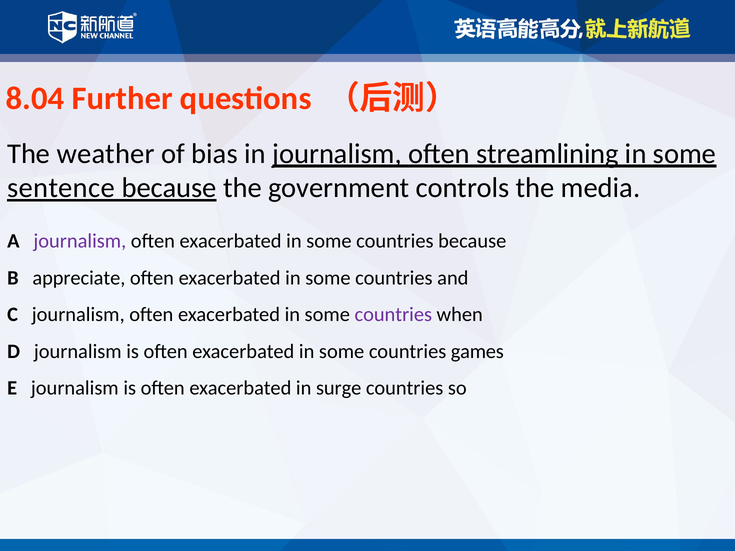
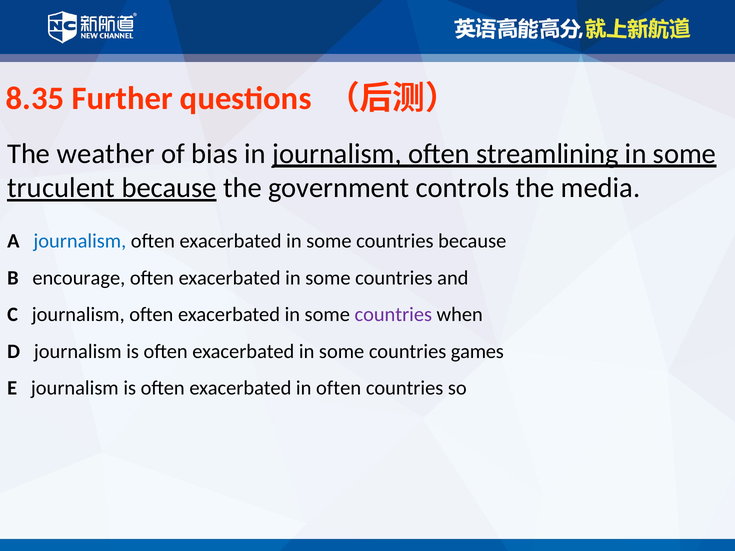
8.04: 8.04 -> 8.35
sentence: sentence -> truculent
journalism at (80, 241) colour: purple -> blue
appreciate: appreciate -> encourage
in surge: surge -> often
